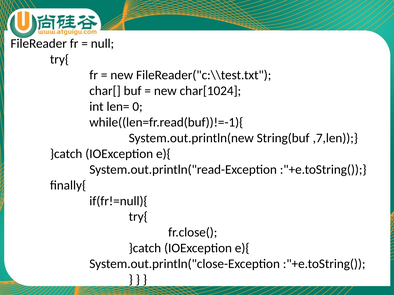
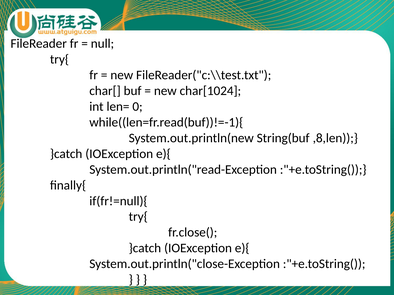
,7,len: ,7,len -> ,8,len
